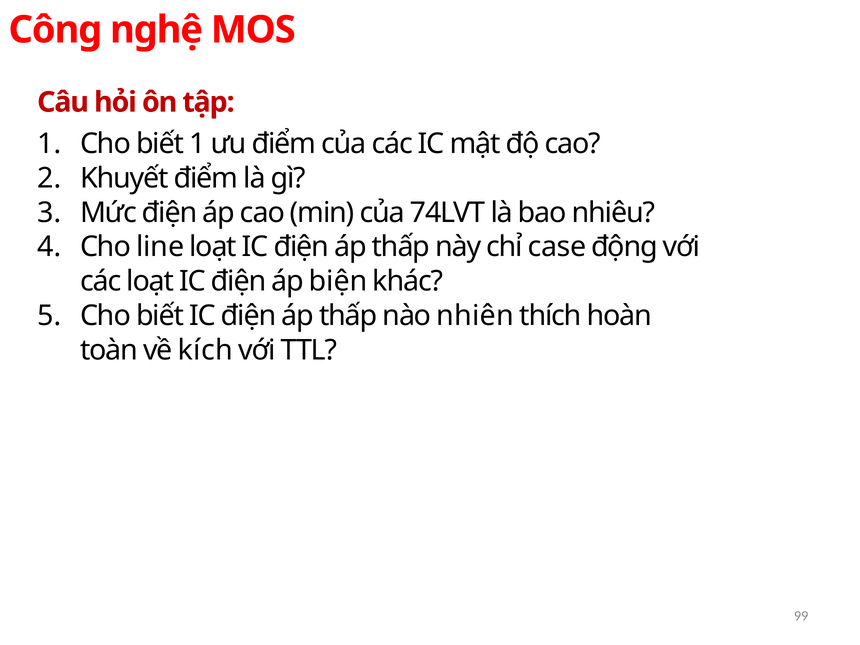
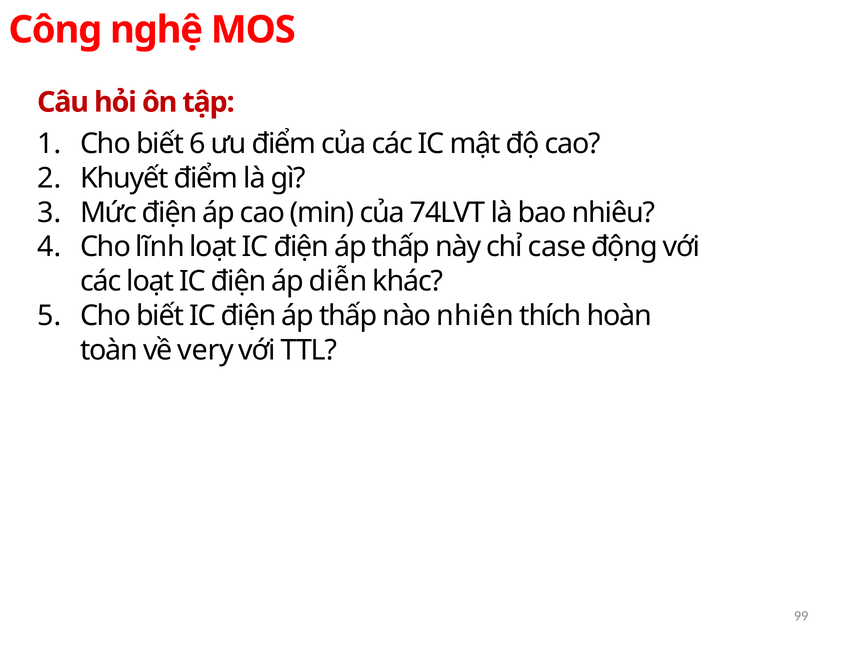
biết 1: 1 -> 6
line: line -> lĩnh
biện: biện -> diễn
kích: kích -> very
